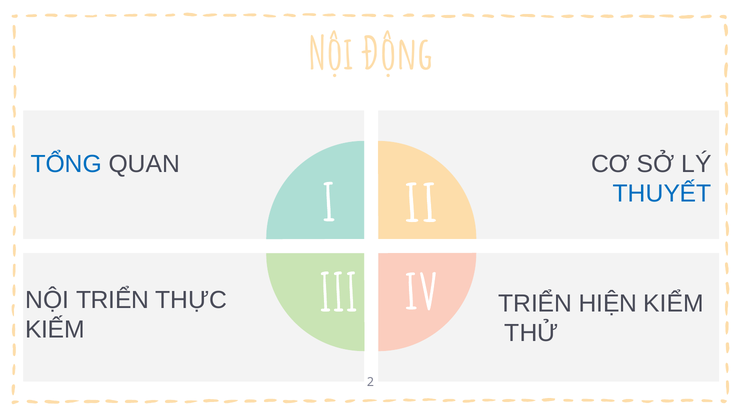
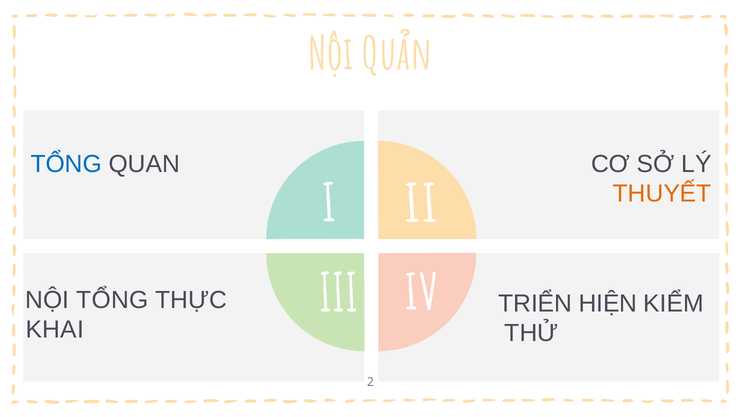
Động: Động -> Quản
THUYẾT colour: blue -> orange
NỘI TRIỂN: TRIỂN -> TỔNG
KIẾM: KIẾM -> KHAI
